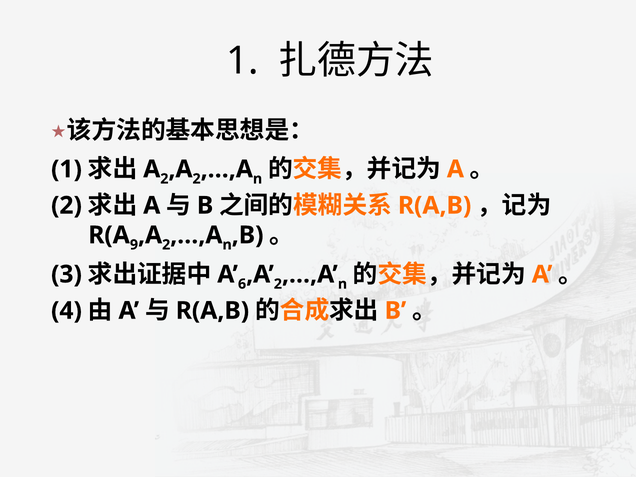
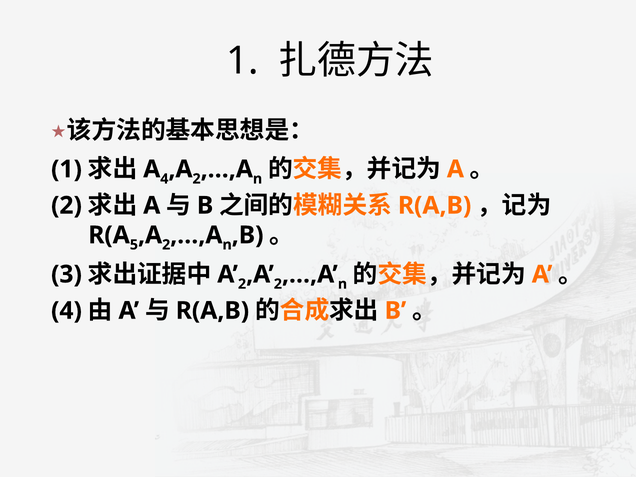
2 at (164, 179): 2 -> 4
9: 9 -> 5
6 at (242, 284): 6 -> 2
